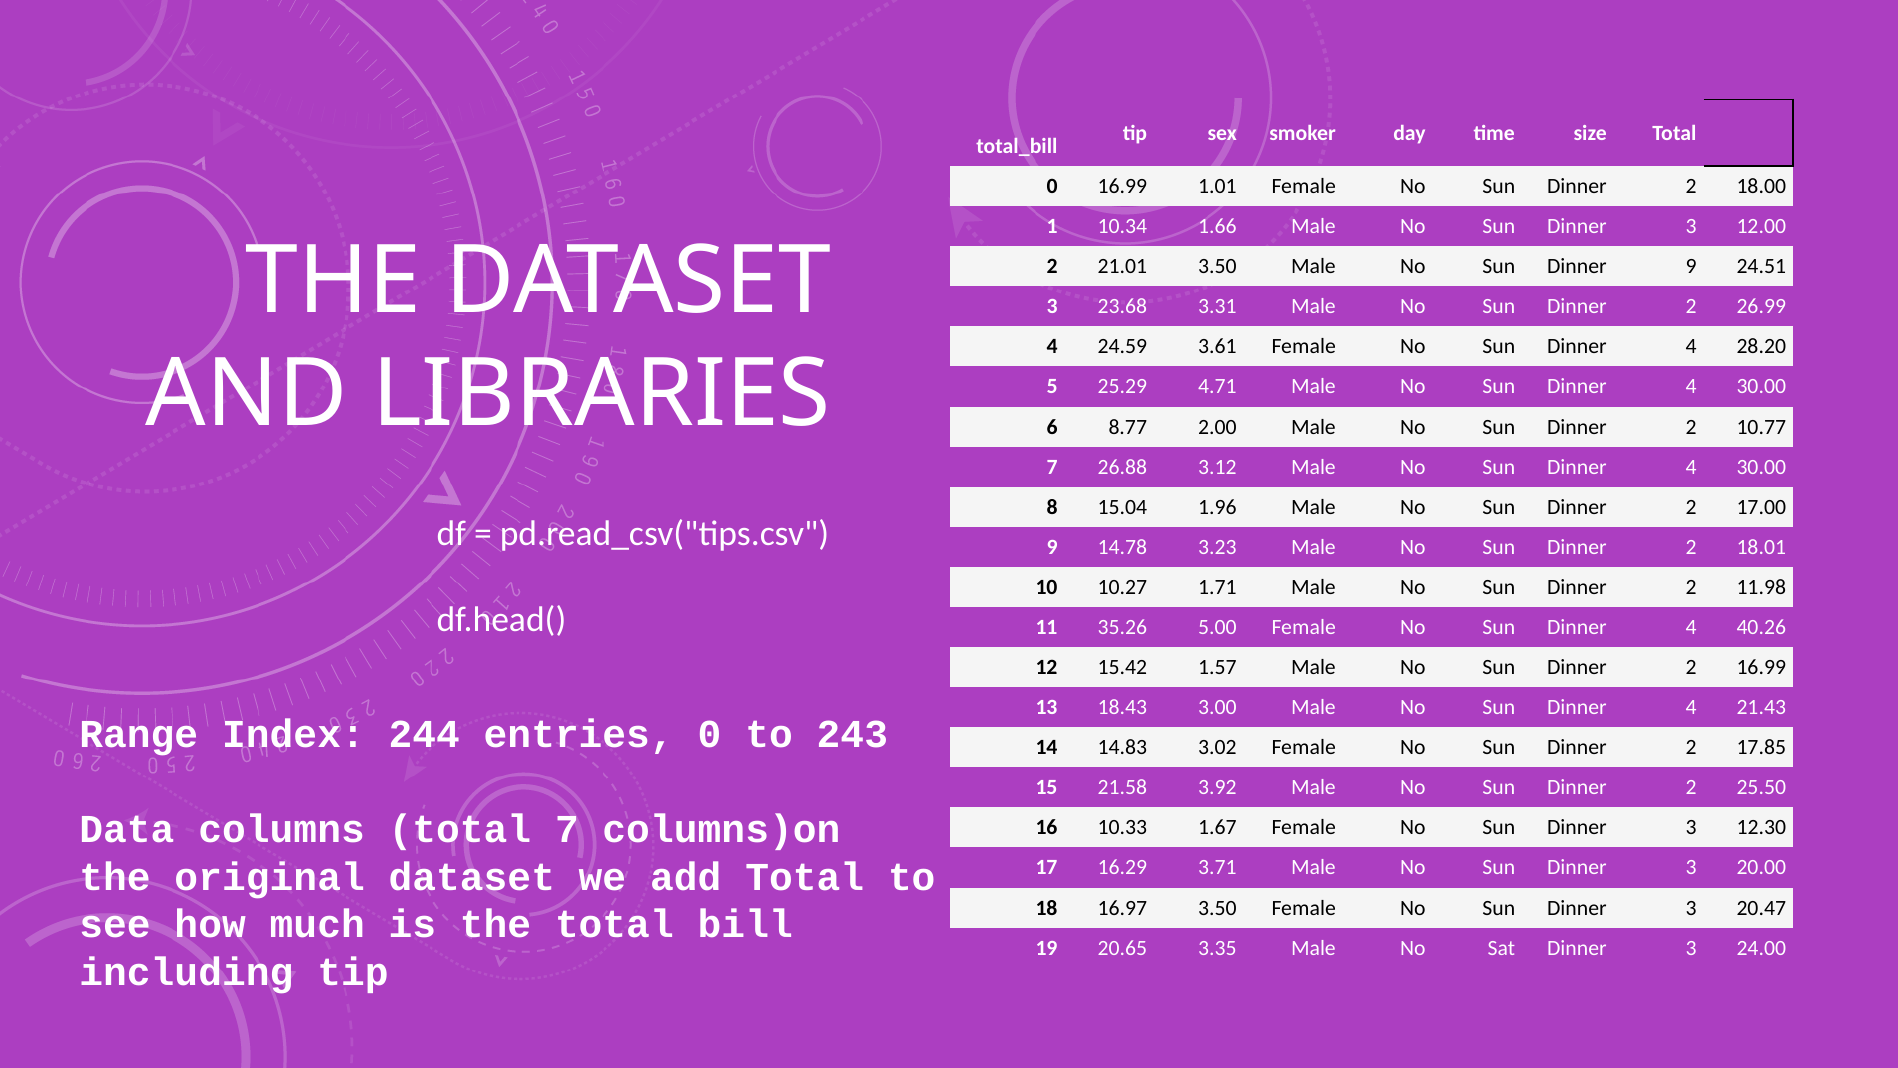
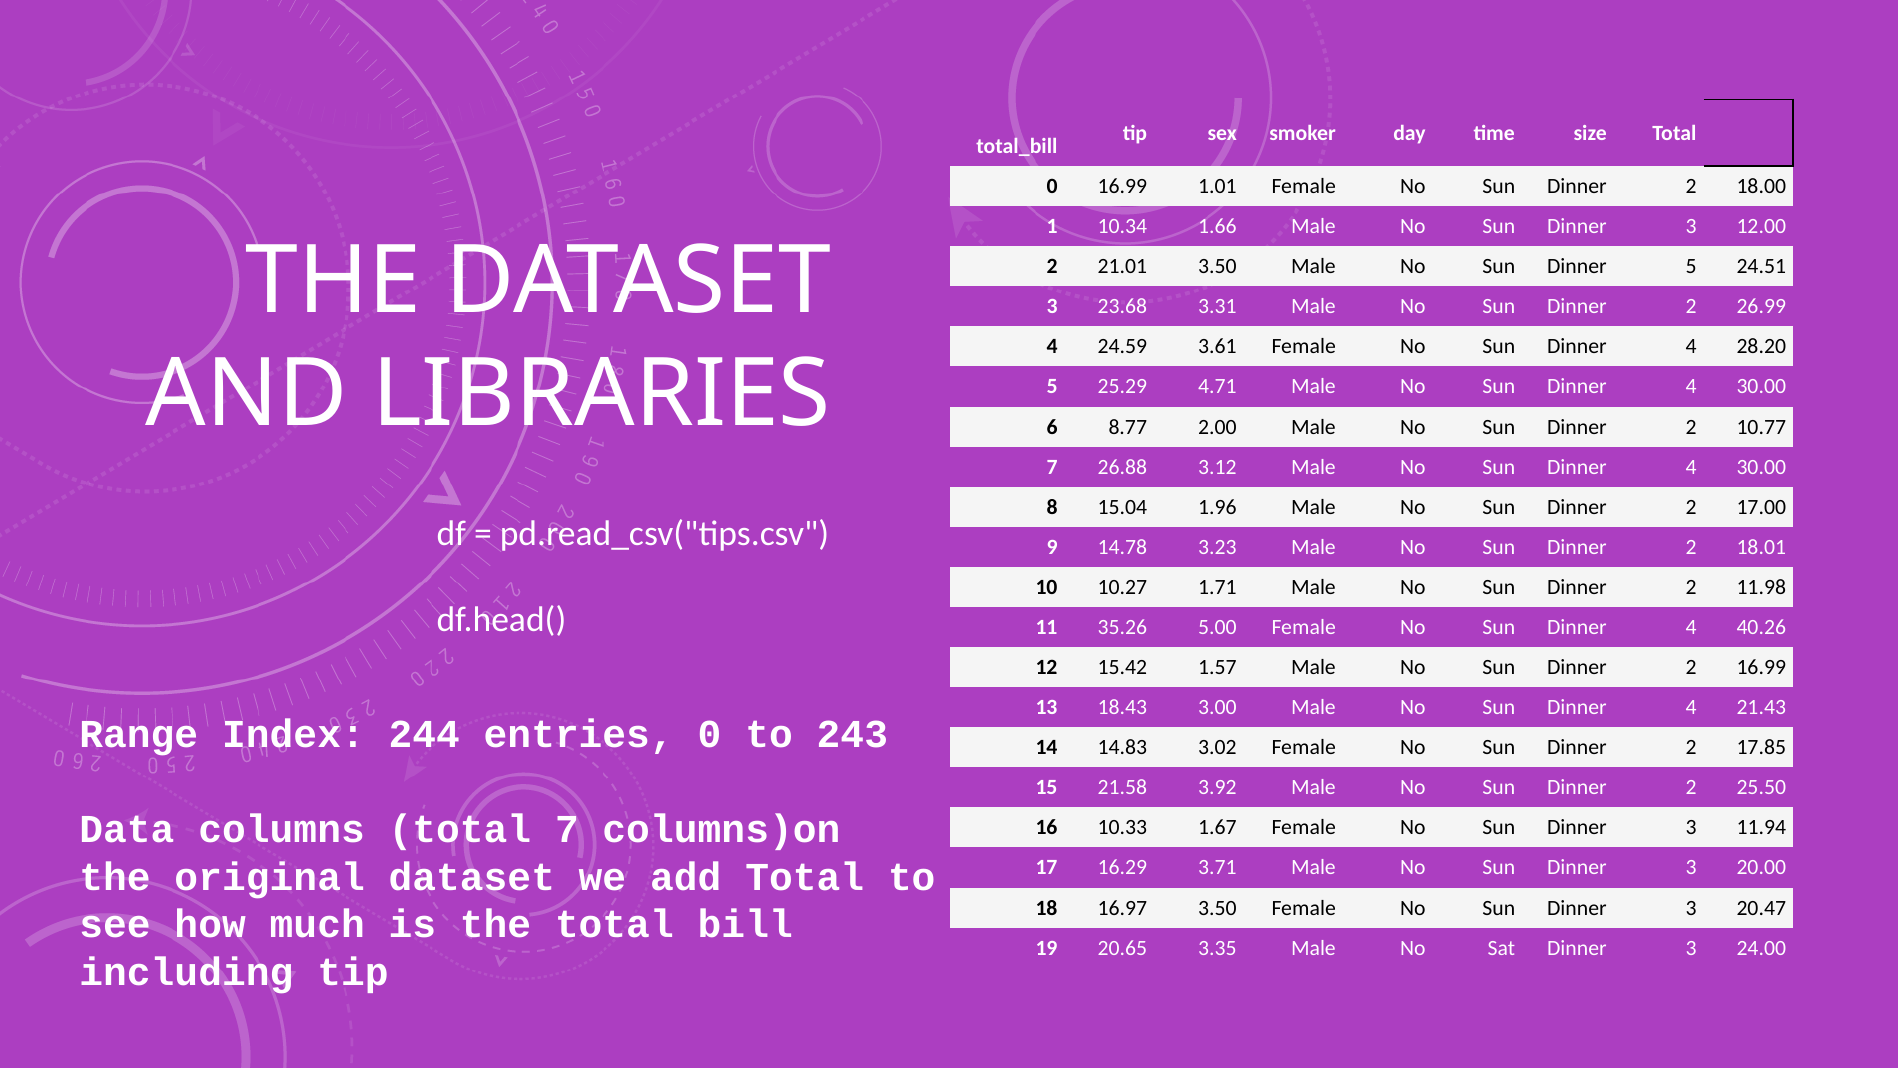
Dinner 9: 9 -> 5
12.30: 12.30 -> 11.94
